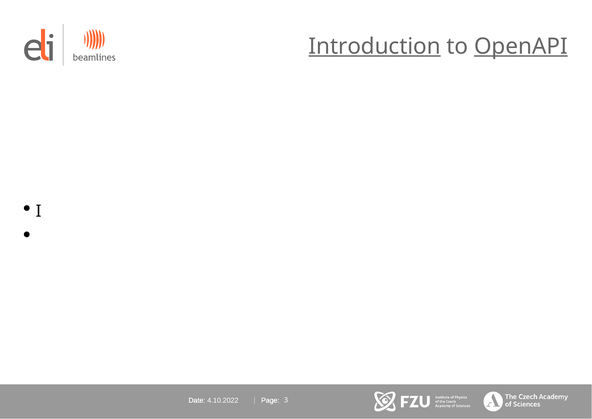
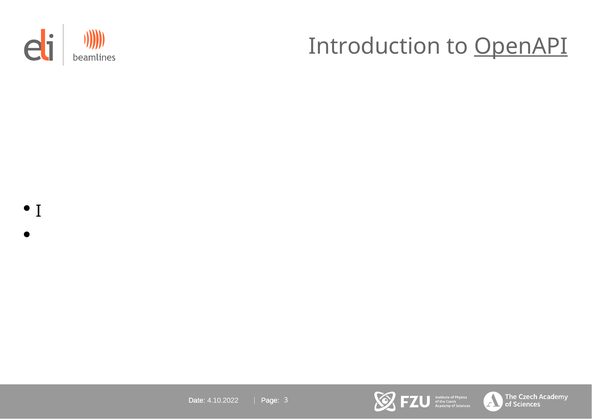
Introduction underline: present -> none
